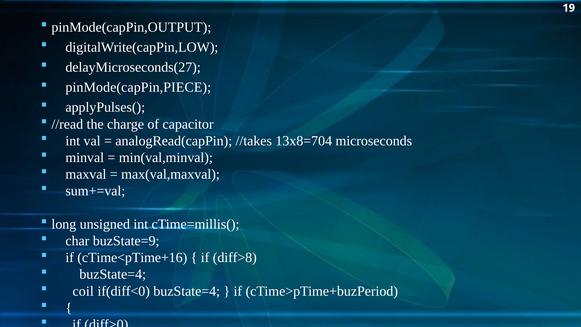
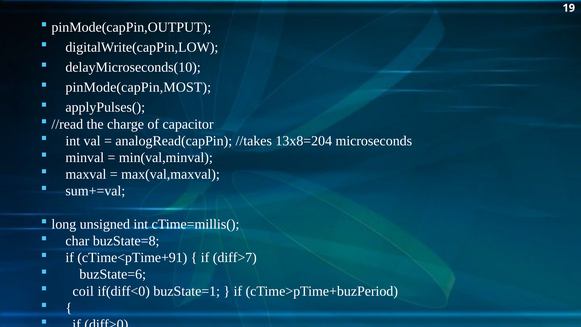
delayMicroseconds(27: delayMicroseconds(27 -> delayMicroseconds(10
pinMode(capPin,PIECE: pinMode(capPin,PIECE -> pinMode(capPin,MOST
13x8=704: 13x8=704 -> 13x8=204
buzState=9: buzState=9 -> buzState=8
cTime<pTime+16: cTime<pTime+16 -> cTime<pTime+91
diff>8: diff>8 -> diff>7
buzState=4 at (113, 274): buzState=4 -> buzState=6
if(diff<0 buzState=4: buzState=4 -> buzState=1
